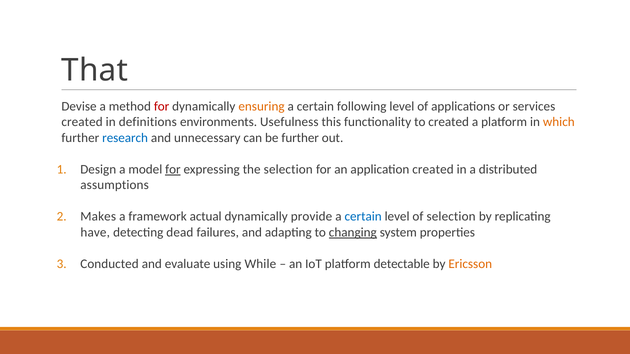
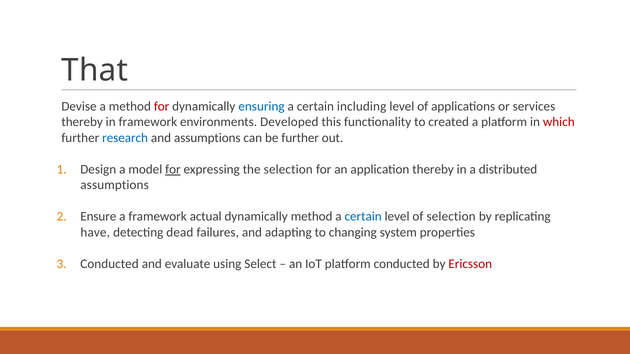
ensuring colour: orange -> blue
following: following -> including
created at (82, 122): created -> thereby
in definitions: definitions -> framework
Usefulness: Usefulness -> Developed
which colour: orange -> red
and unnecessary: unnecessary -> assumptions
application created: created -> thereby
Makes: Makes -> Ensure
dynamically provide: provide -> method
changing underline: present -> none
While: While -> Select
platform detectable: detectable -> conducted
Ericsson colour: orange -> red
